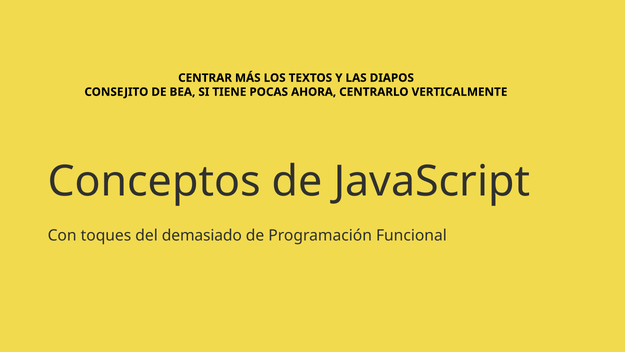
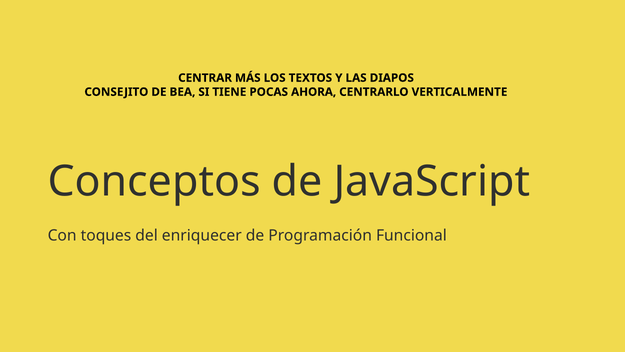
demasiado: demasiado -> enriquecer
